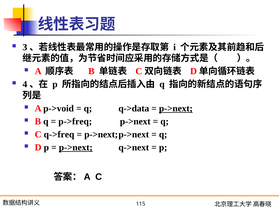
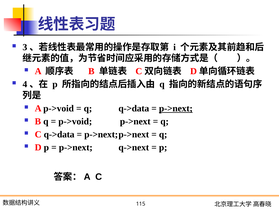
p->freq at (75, 122): p->freq -> p->void
C q->freq: q->freq -> q->data
p->next at (76, 148) underline: present -> none
